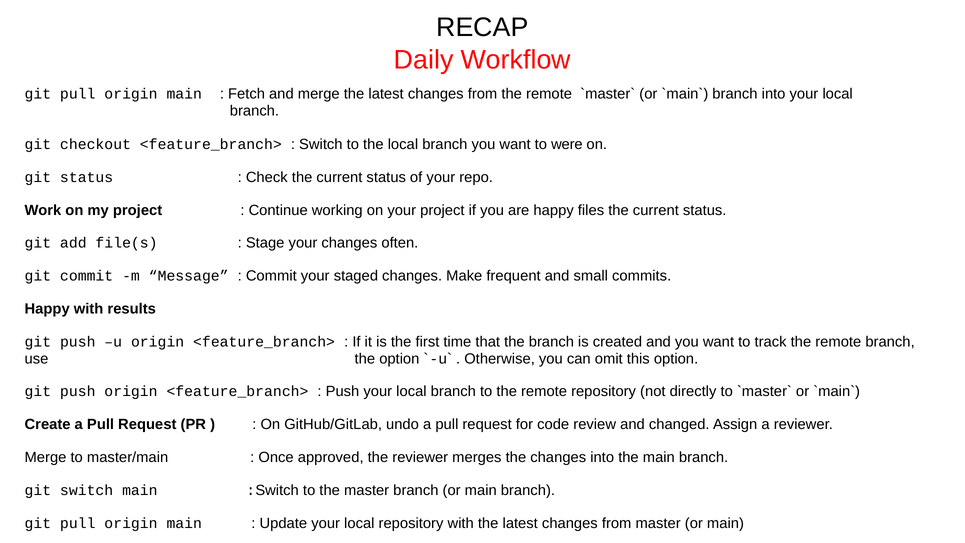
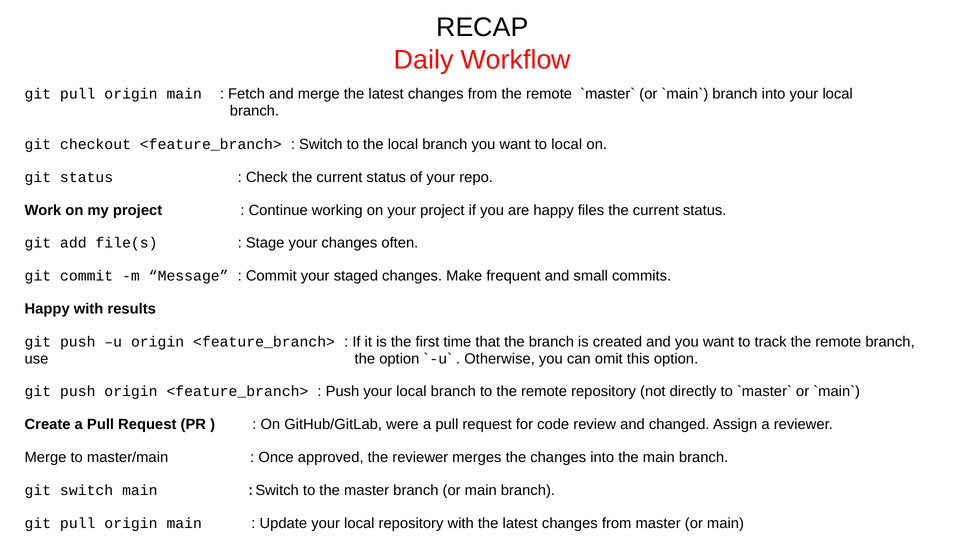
to were: were -> local
undo: undo -> were
